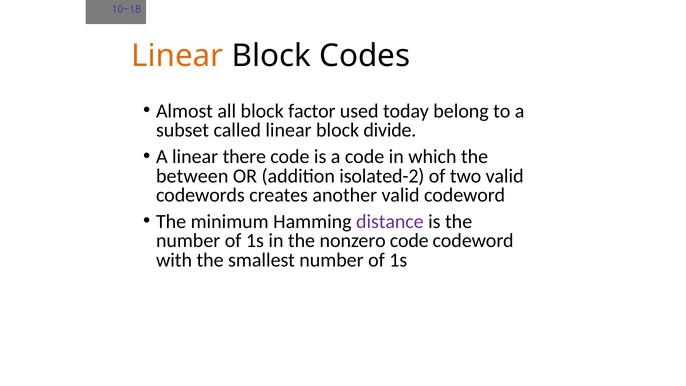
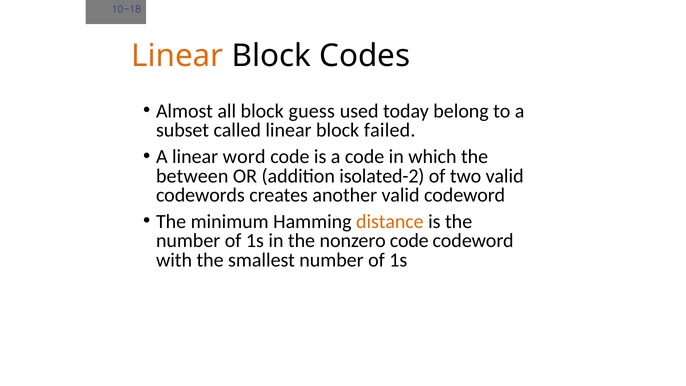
factor: factor -> guess
divide: divide -> failed
there: there -> word
distance colour: purple -> orange
